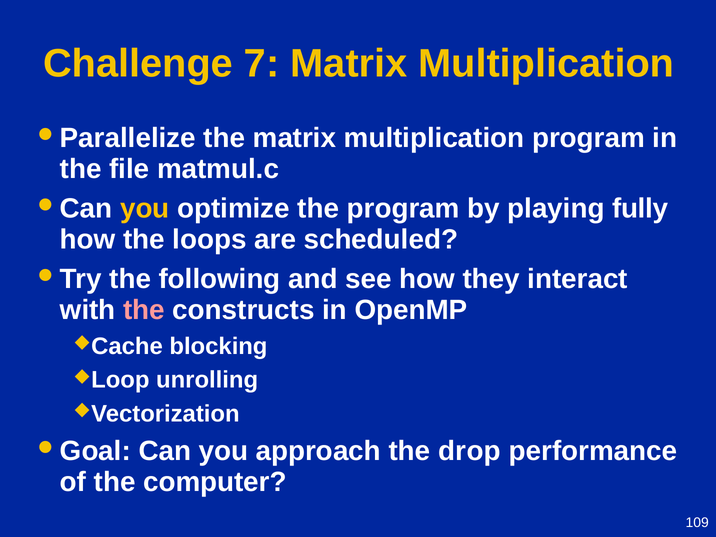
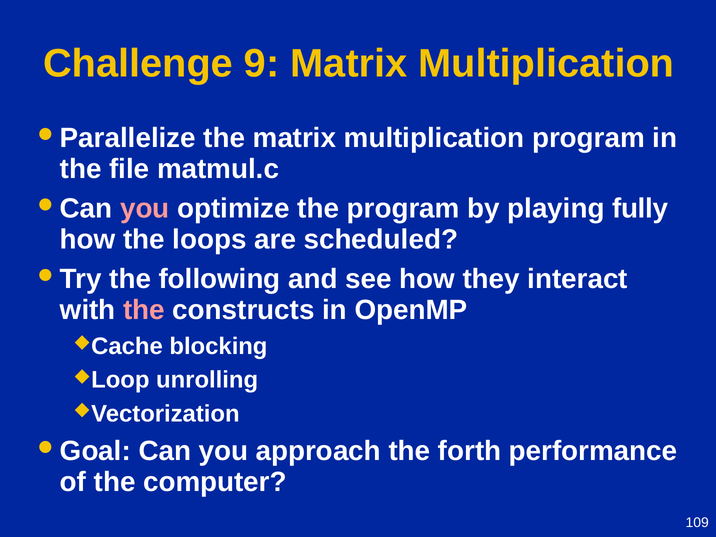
7: 7 -> 9
you at (145, 209) colour: yellow -> pink
drop: drop -> forth
